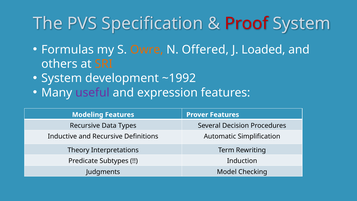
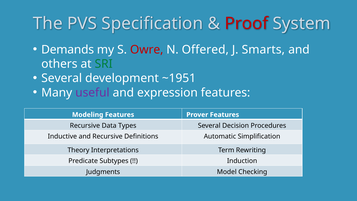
Formulas: Formulas -> Demands
Owre colour: orange -> red
Loaded: Loaded -> Smarts
SRI colour: orange -> green
System at (62, 78): System -> Several
~1992: ~1992 -> ~1951
